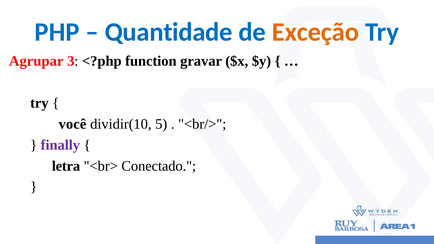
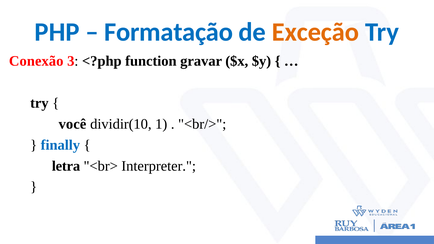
Quantidade: Quantidade -> Formatação
Agrupar: Agrupar -> Conexão
5: 5 -> 1
finally colour: purple -> blue
Conectado: Conectado -> Interpreter
